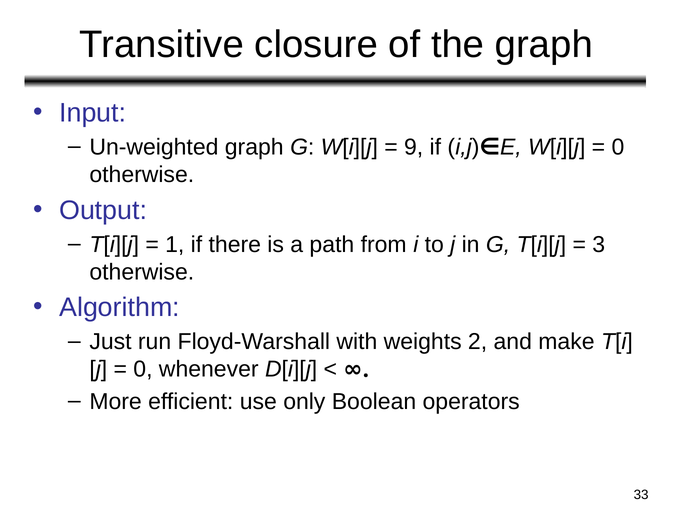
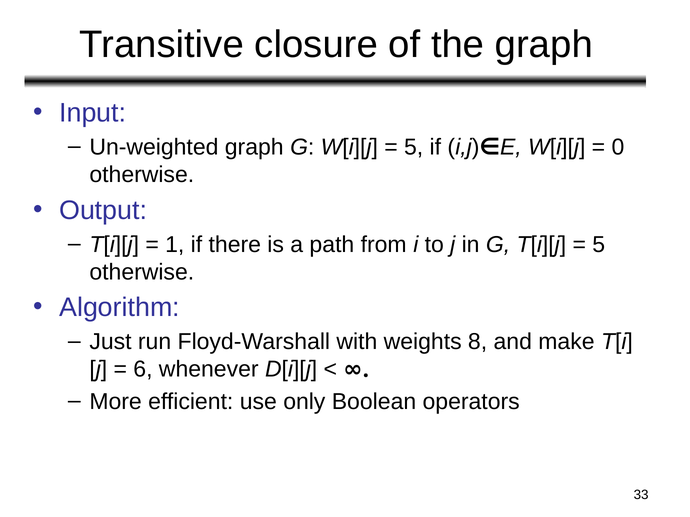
9 at (414, 147): 9 -> 5
3 at (599, 245): 3 -> 5
2: 2 -> 8
0 at (143, 370): 0 -> 6
